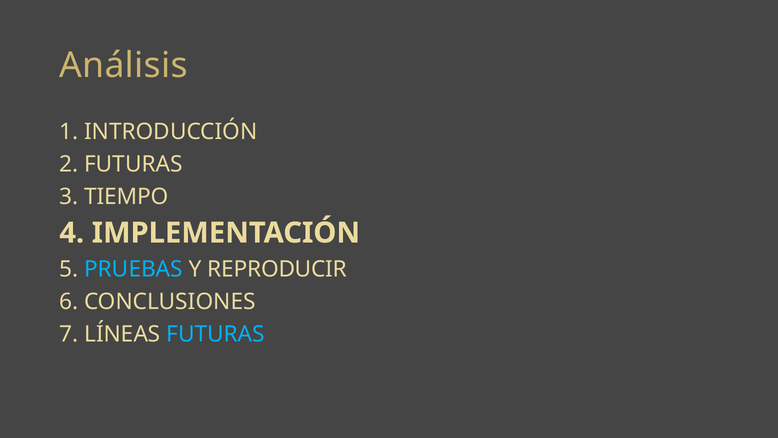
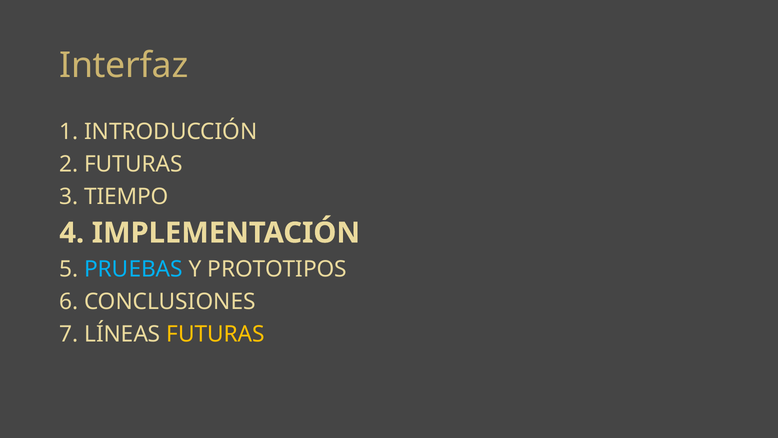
Análisis: Análisis -> Interfaz
REPRODUCIR: REPRODUCIR -> PROTOTIPOS
FUTURAS at (216, 334) colour: light blue -> yellow
